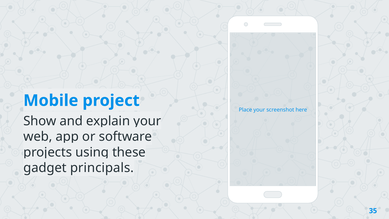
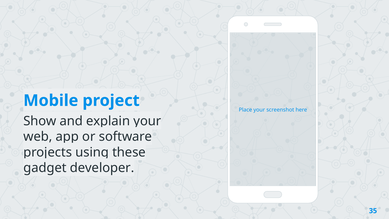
principals: principals -> developer
